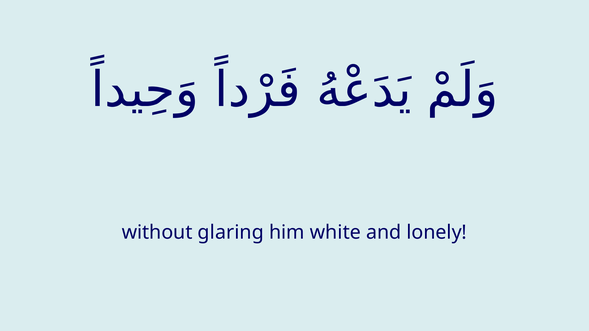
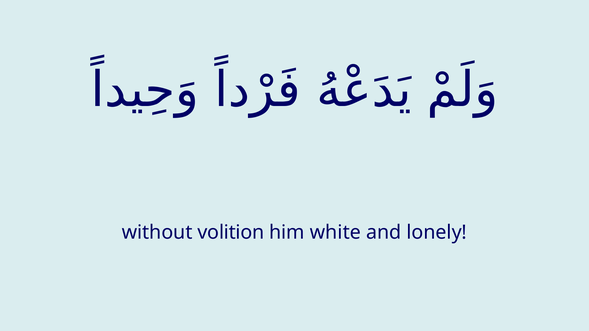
glaring: glaring -> volition
